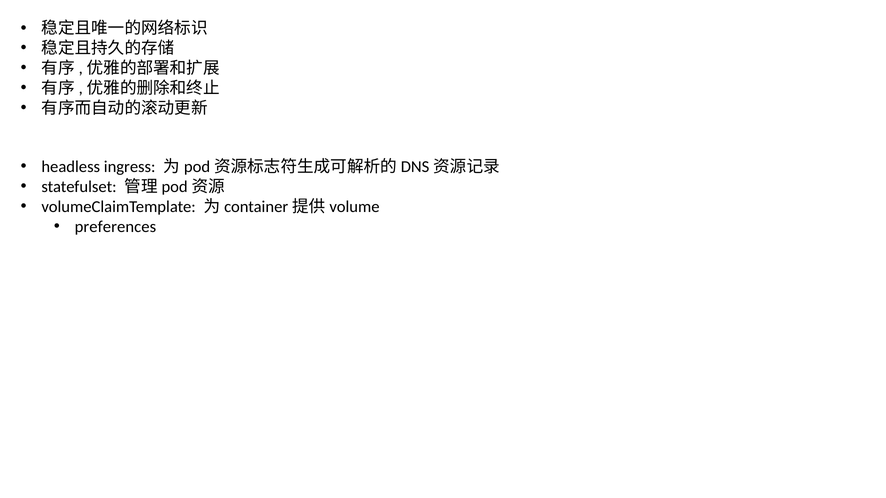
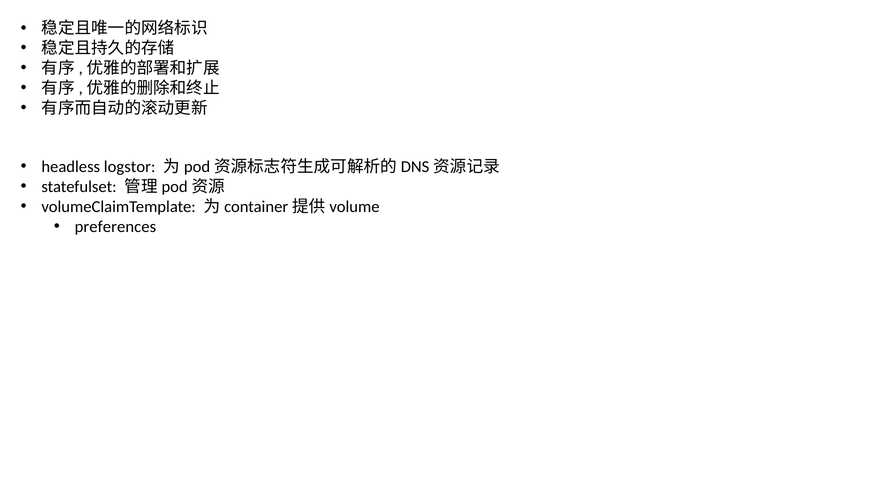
ingress: ingress -> logstor
